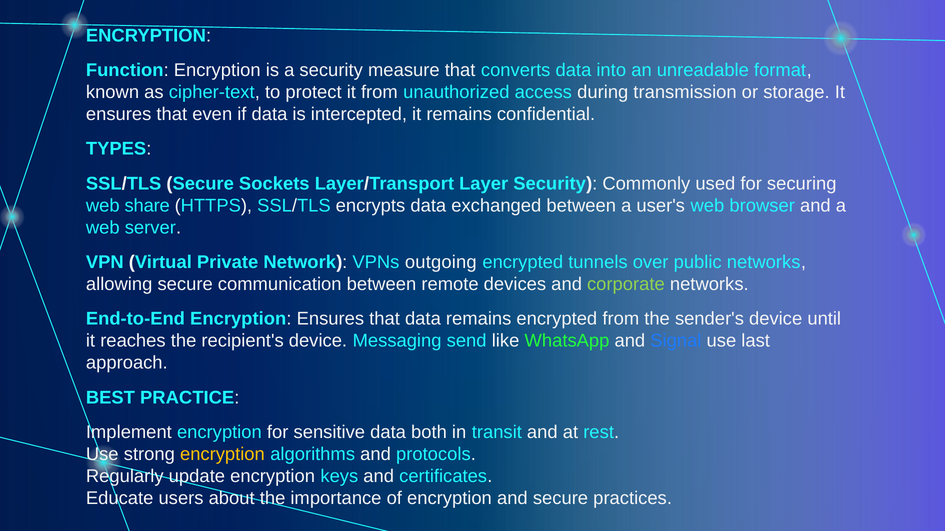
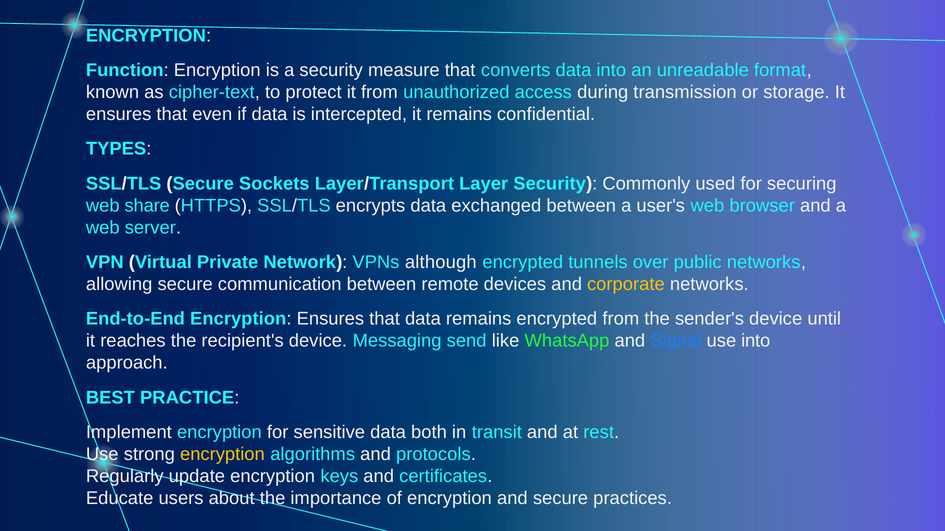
outgoing: outgoing -> although
corporate colour: light green -> yellow
use last: last -> into
